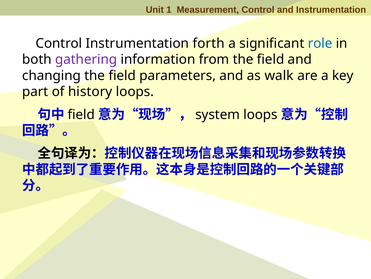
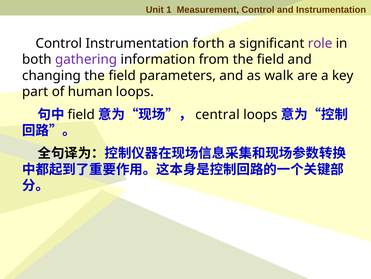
role colour: blue -> purple
history: history -> human
system: system -> central
